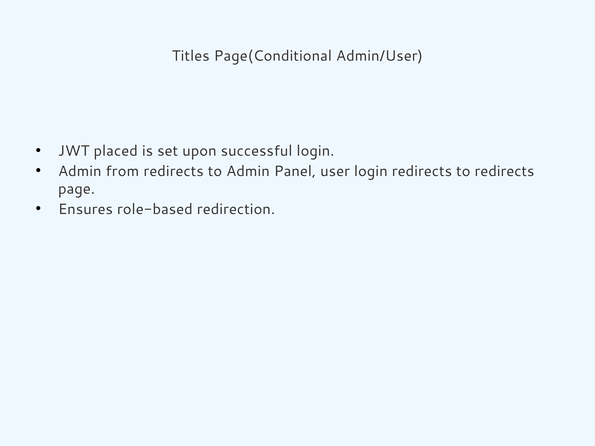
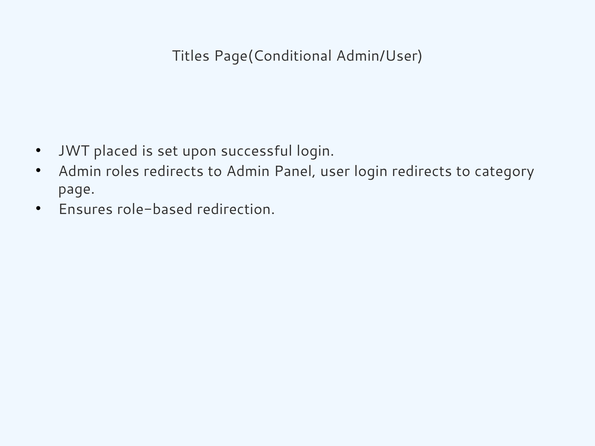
from: from -> roles
to redirects: redirects -> category
